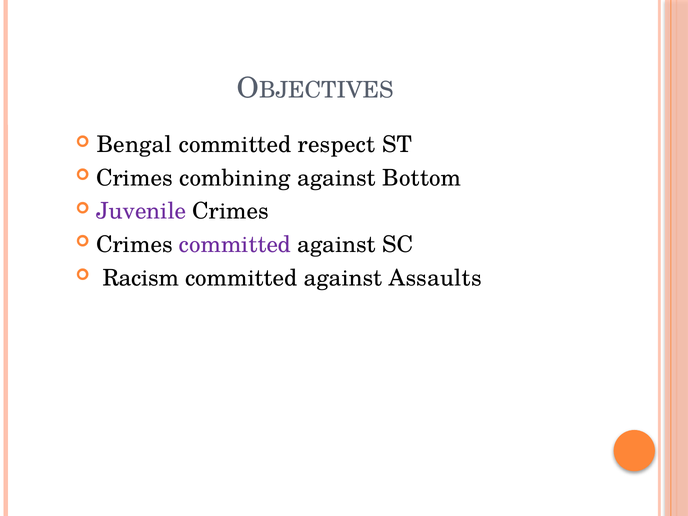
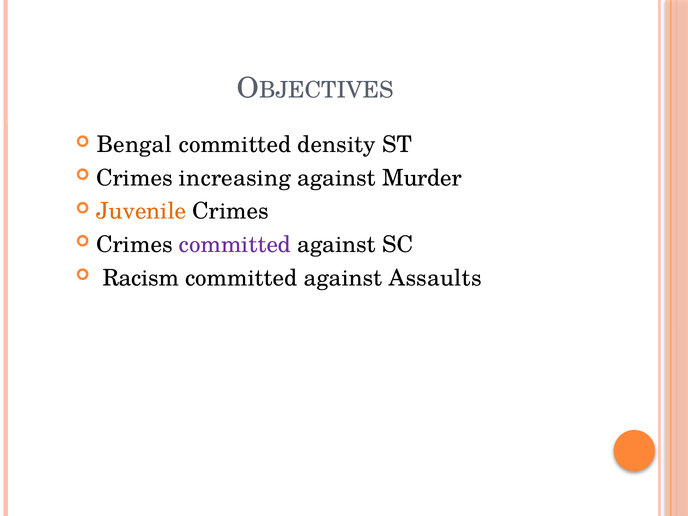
respect: respect -> density
combining: combining -> increasing
Bottom: Bottom -> Murder
Juvenile colour: purple -> orange
